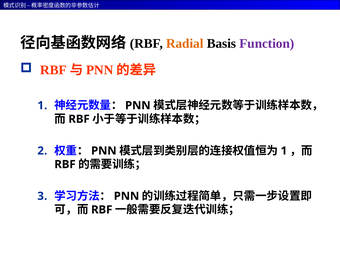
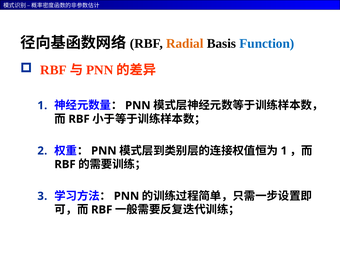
Function colour: purple -> blue
